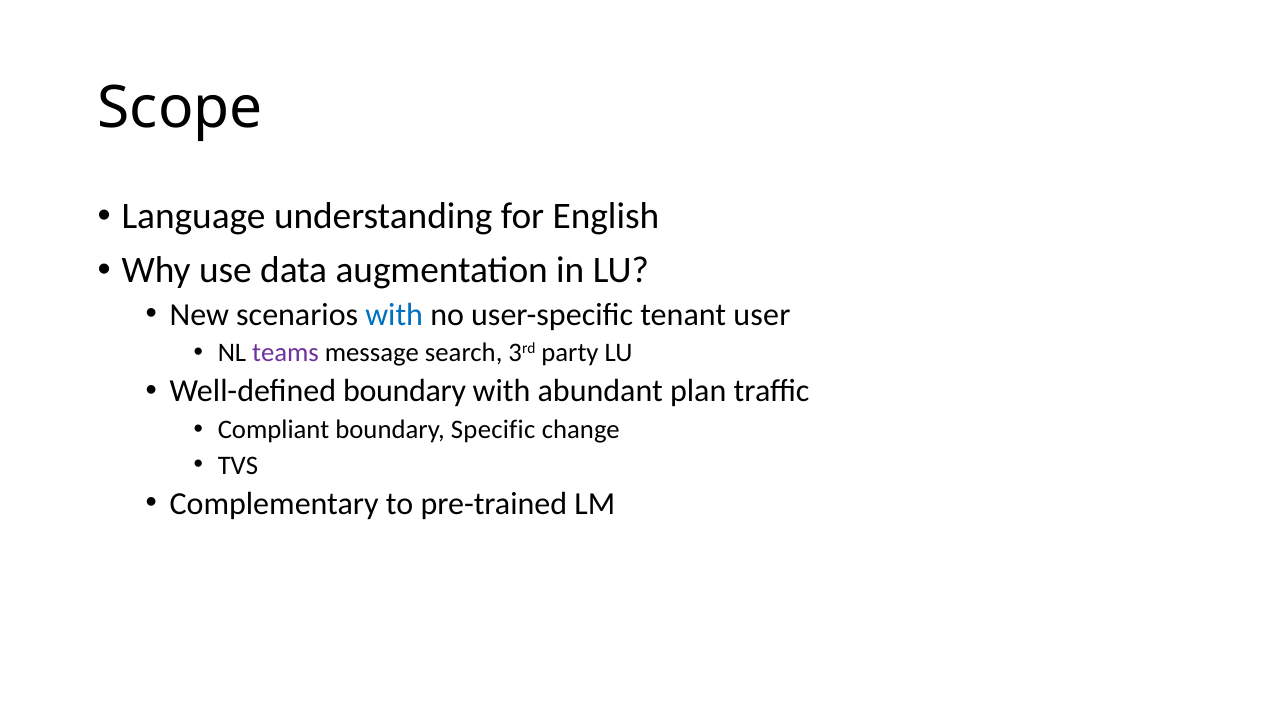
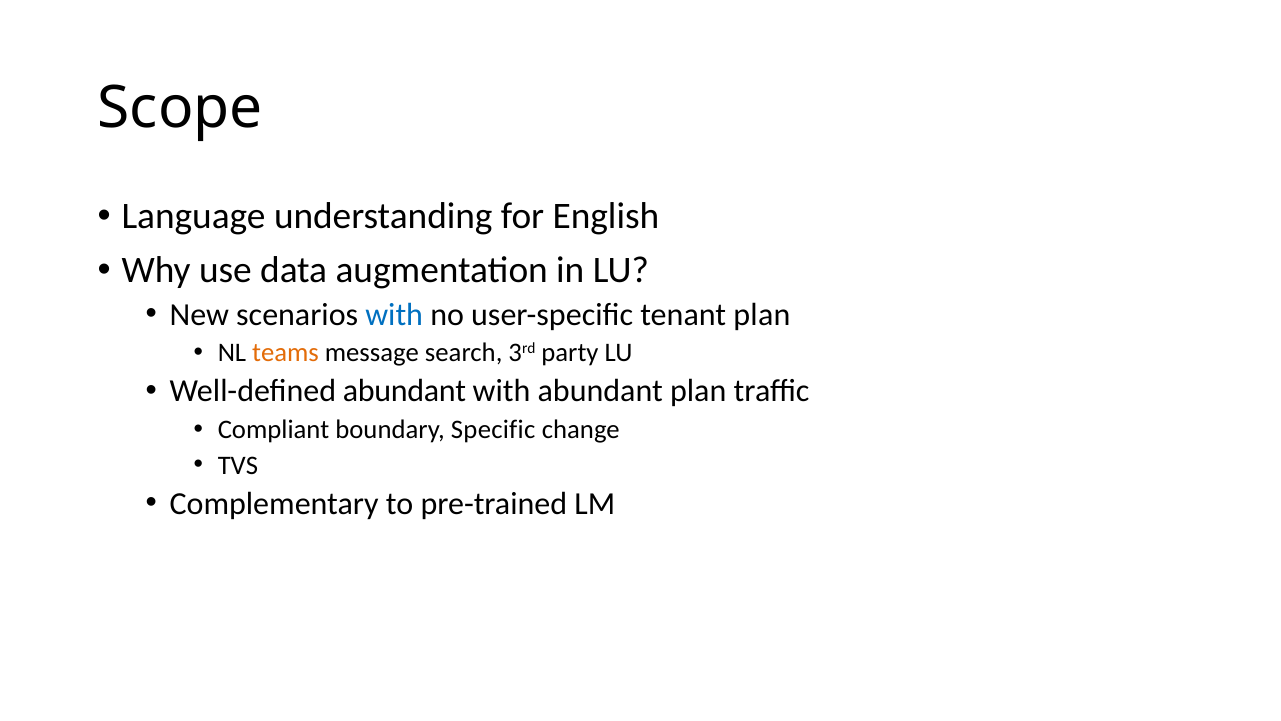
tenant user: user -> plan
teams colour: purple -> orange
Well-defined boundary: boundary -> abundant
